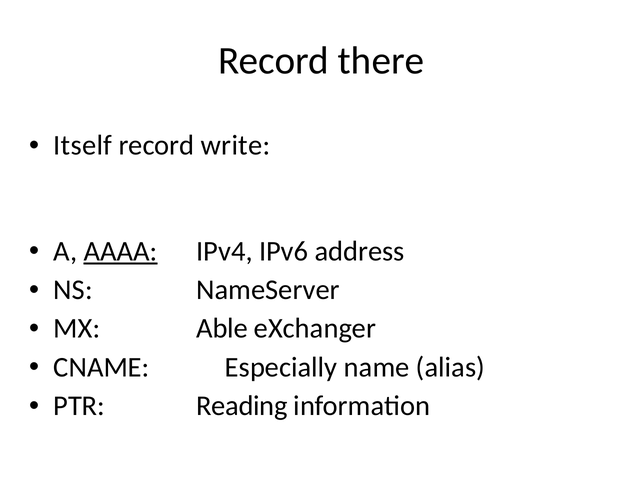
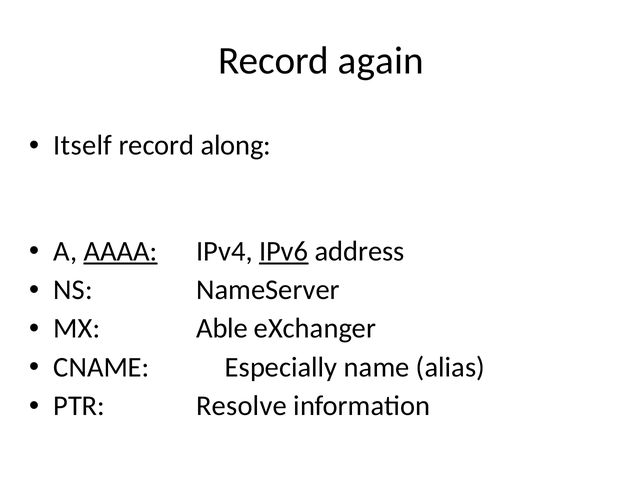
there: there -> again
write: write -> along
IPv6 underline: none -> present
Reading: Reading -> Resolve
